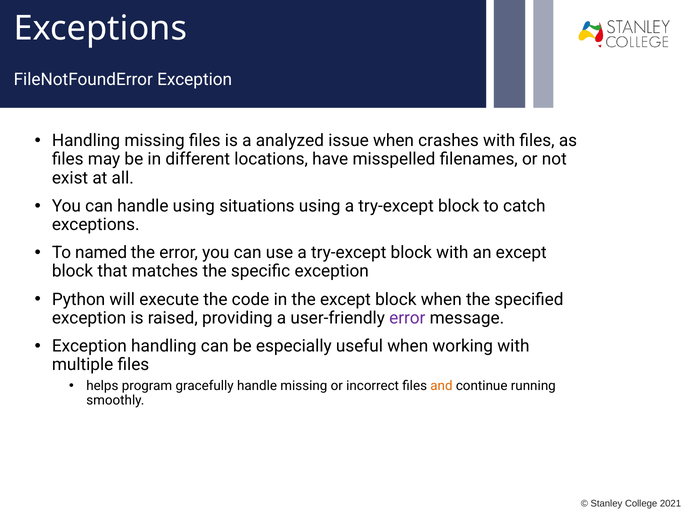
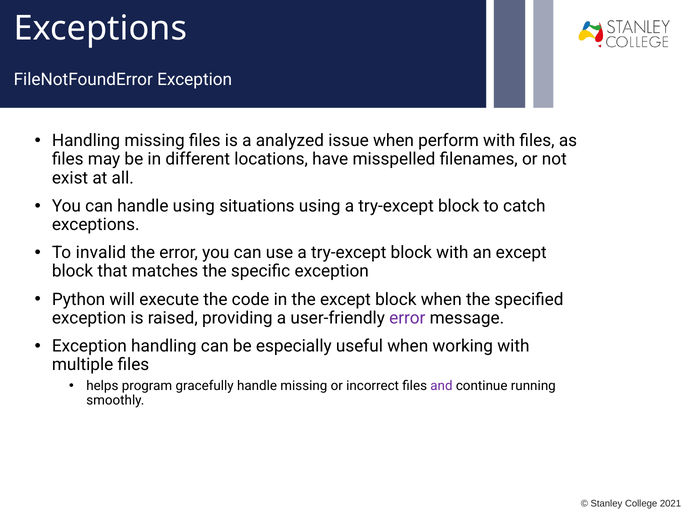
crashes: crashes -> perform
named: named -> invalid
and colour: orange -> purple
